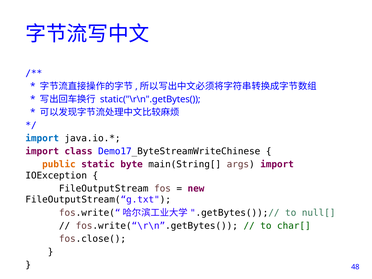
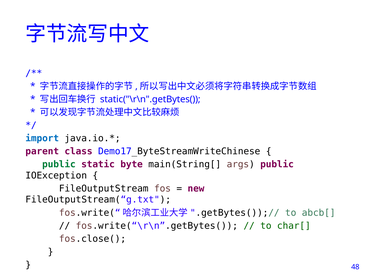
import at (42, 151): import -> parent
public at (59, 164) colour: orange -> green
args import: import -> public
null[: null[ -> abcb[
